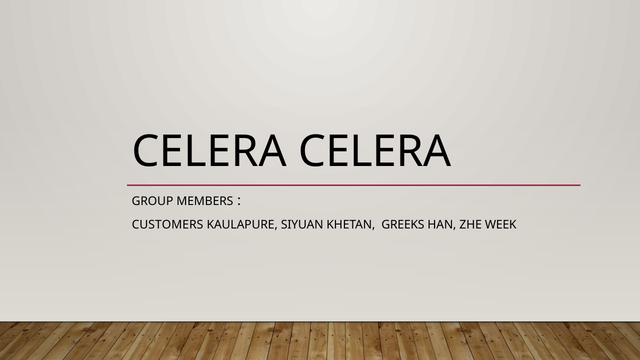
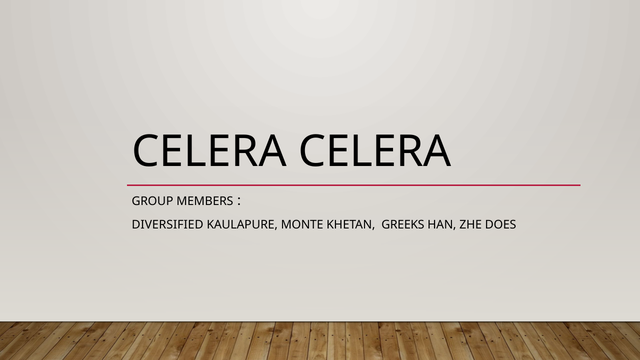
CUSTOMERS: CUSTOMERS -> DIVERSIFIED
SIYUAN: SIYUAN -> MONTE
WEEK: WEEK -> DOES
